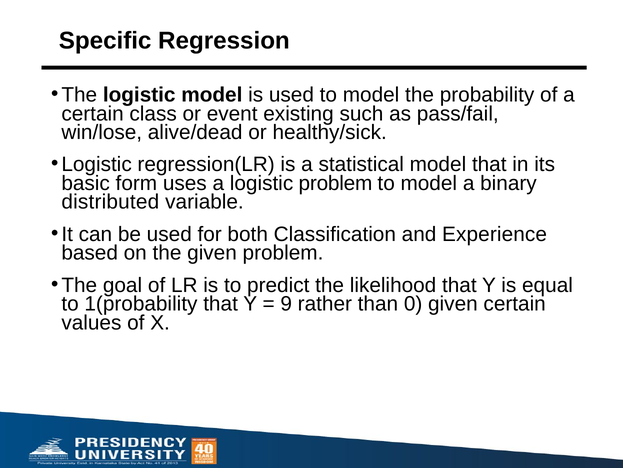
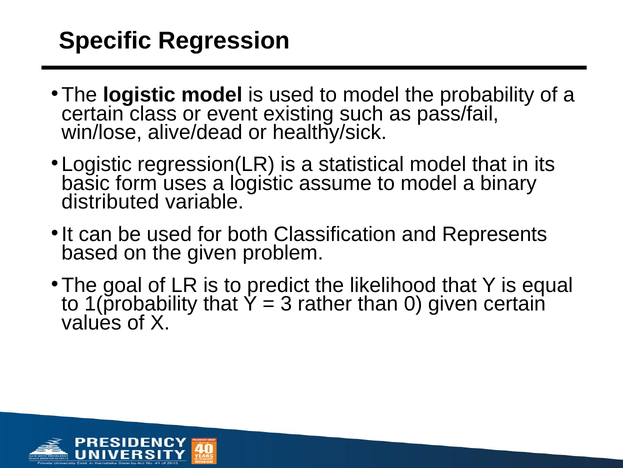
logistic problem: problem -> assume
Experience: Experience -> Represents
9: 9 -> 3
